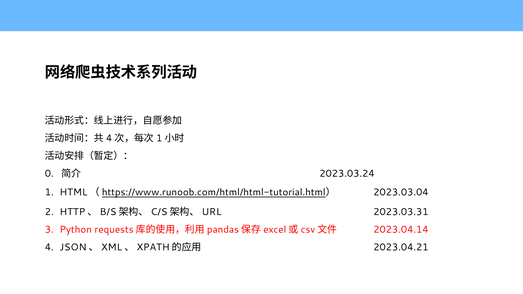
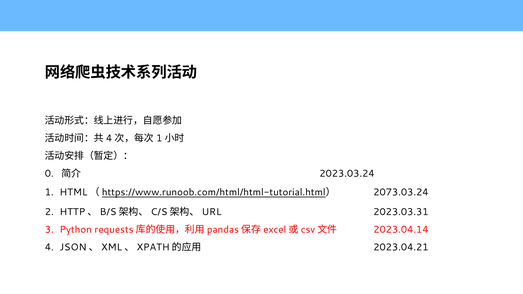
2023.03.04: 2023.03.04 -> 2073.03.24
